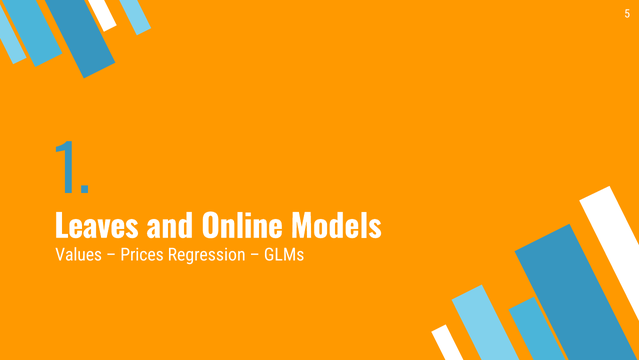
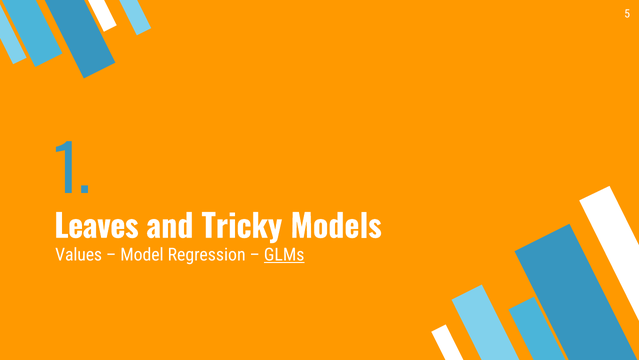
Online: Online -> Tricky
Prices: Prices -> Model
GLMs underline: none -> present
